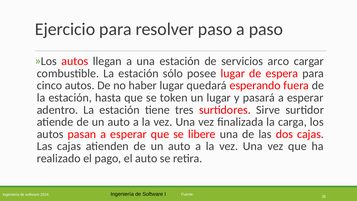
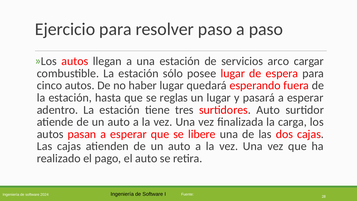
token: token -> reglas
surtidores Sirve: Sirve -> Auto
